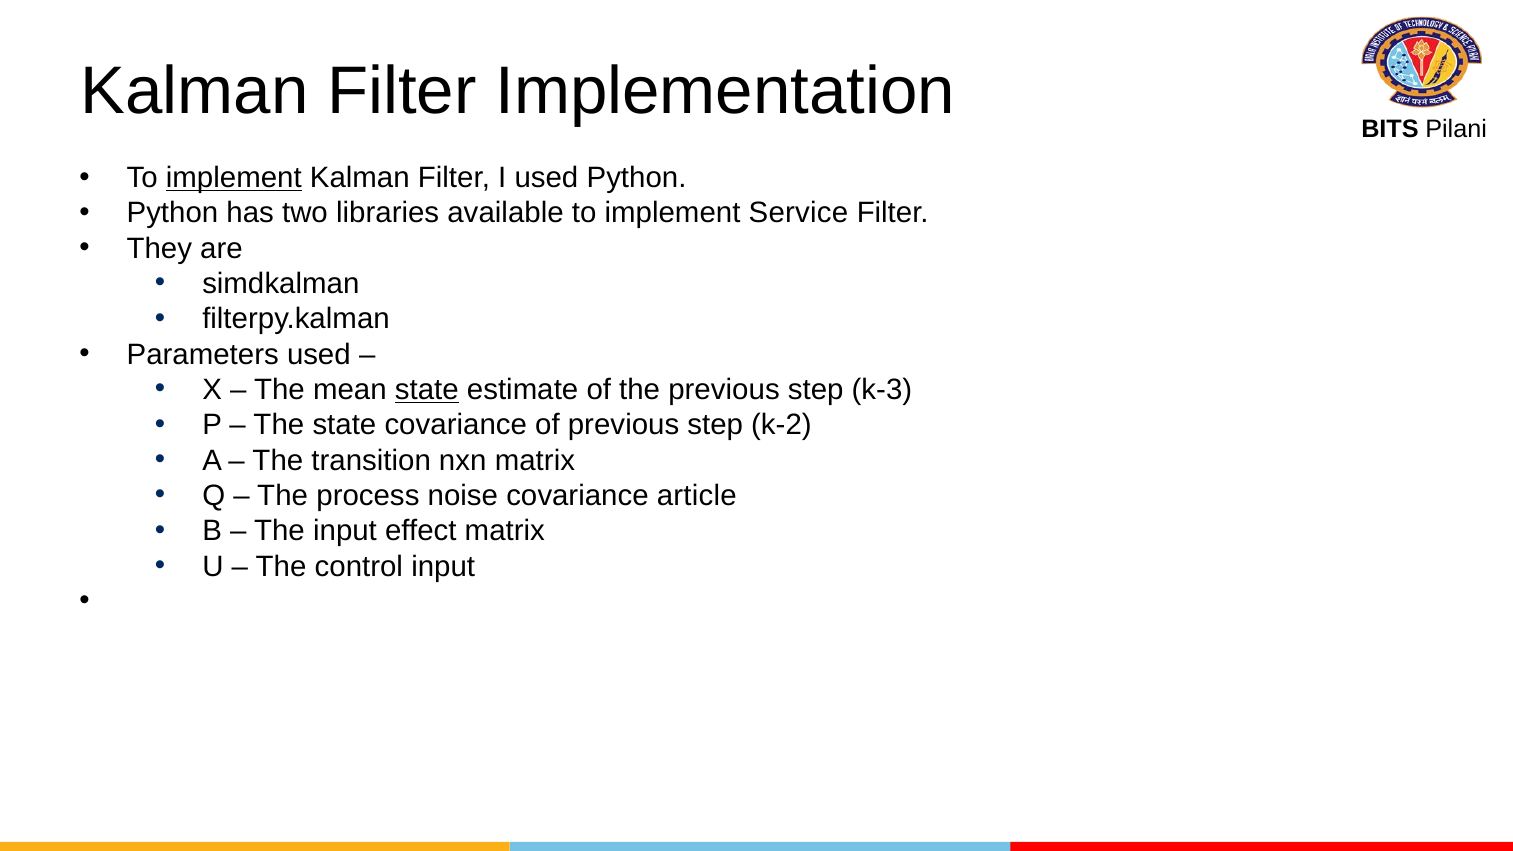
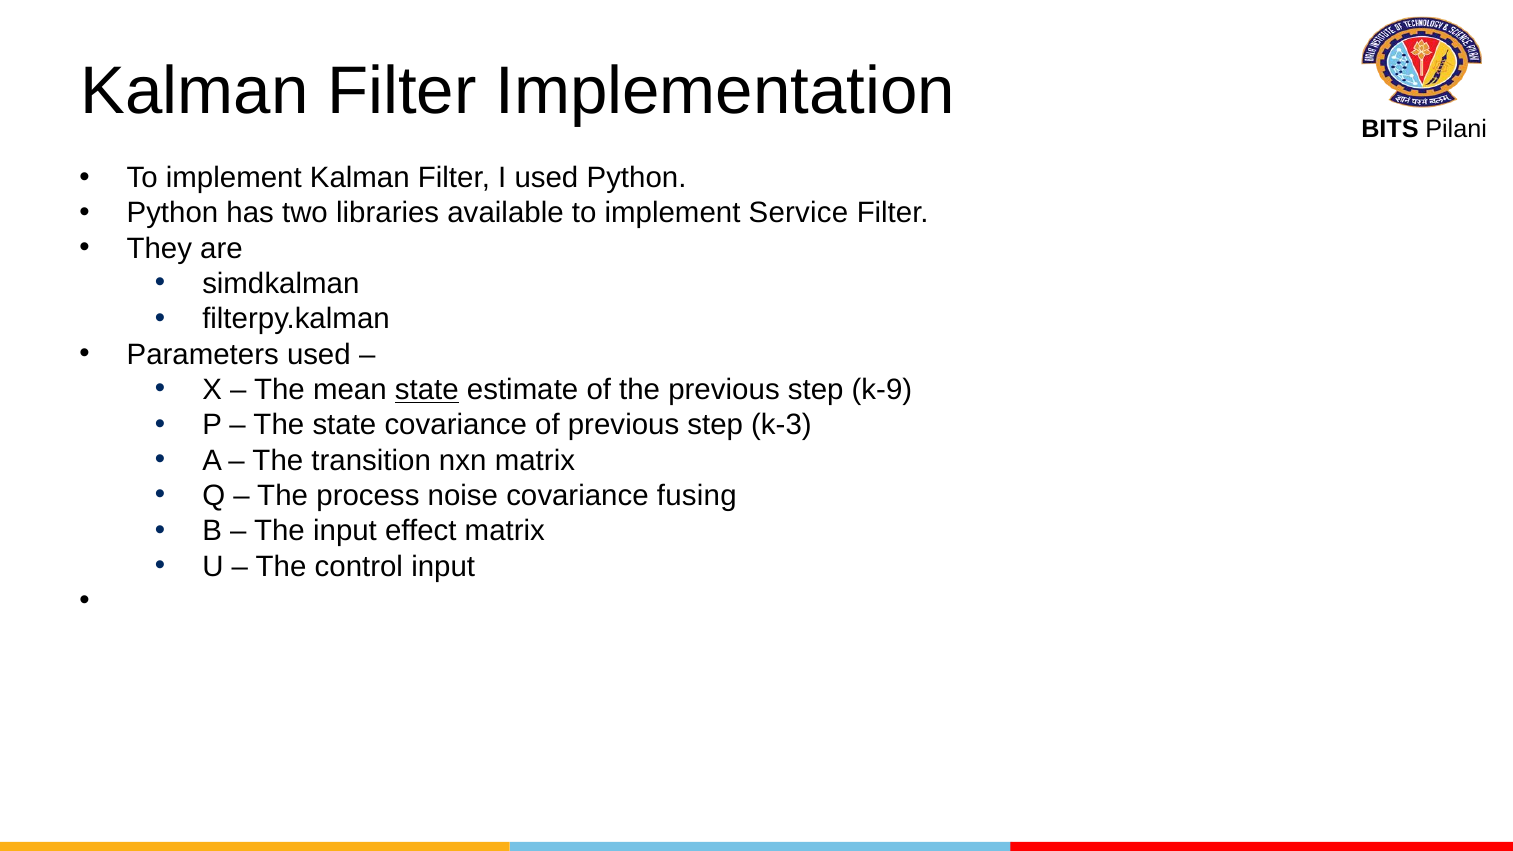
implement at (234, 178) underline: present -> none
k-3: k-3 -> k-9
k-2: k-2 -> k-3
article: article -> fusing
